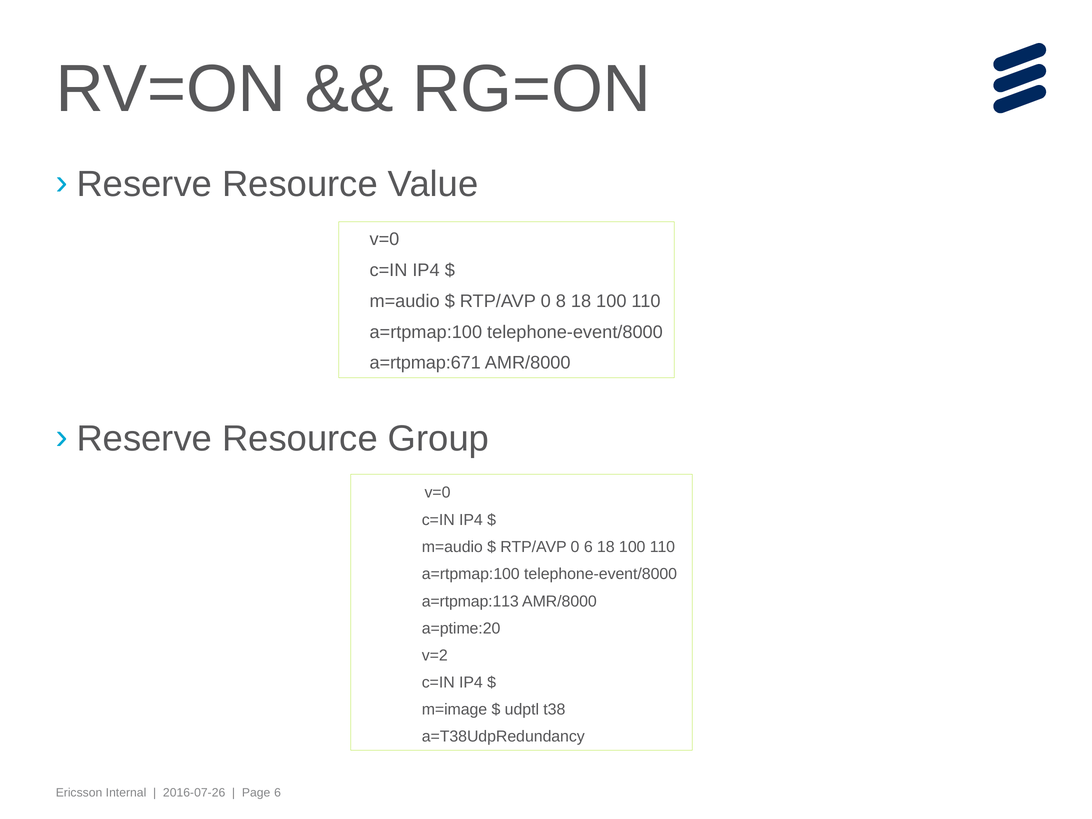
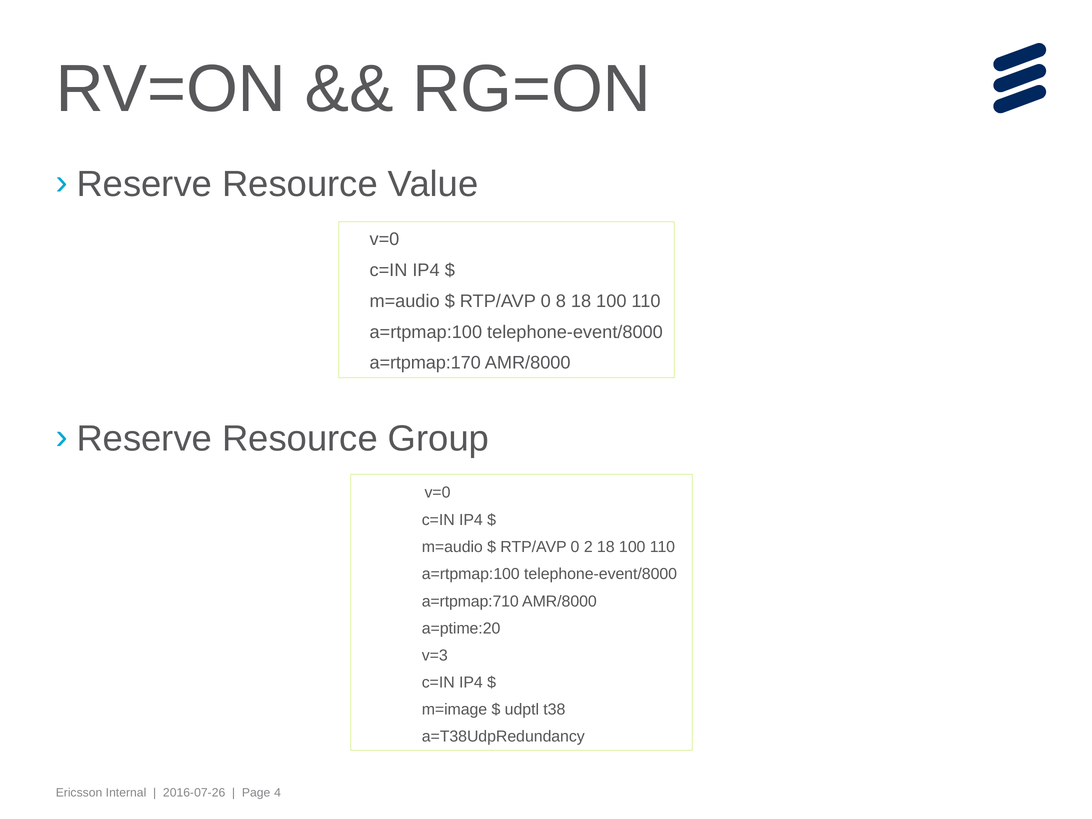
a=rtpmap:671: a=rtpmap:671 -> a=rtpmap:170
0 6: 6 -> 2
a=rtpmap:113: a=rtpmap:113 -> a=rtpmap:710
v=2: v=2 -> v=3
6 at (278, 793): 6 -> 4
